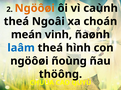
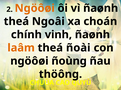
vì caùnh: caùnh -> ñaønh
meán: meán -> chính
laâm colour: blue -> orange
hình: hình -> ñoài
